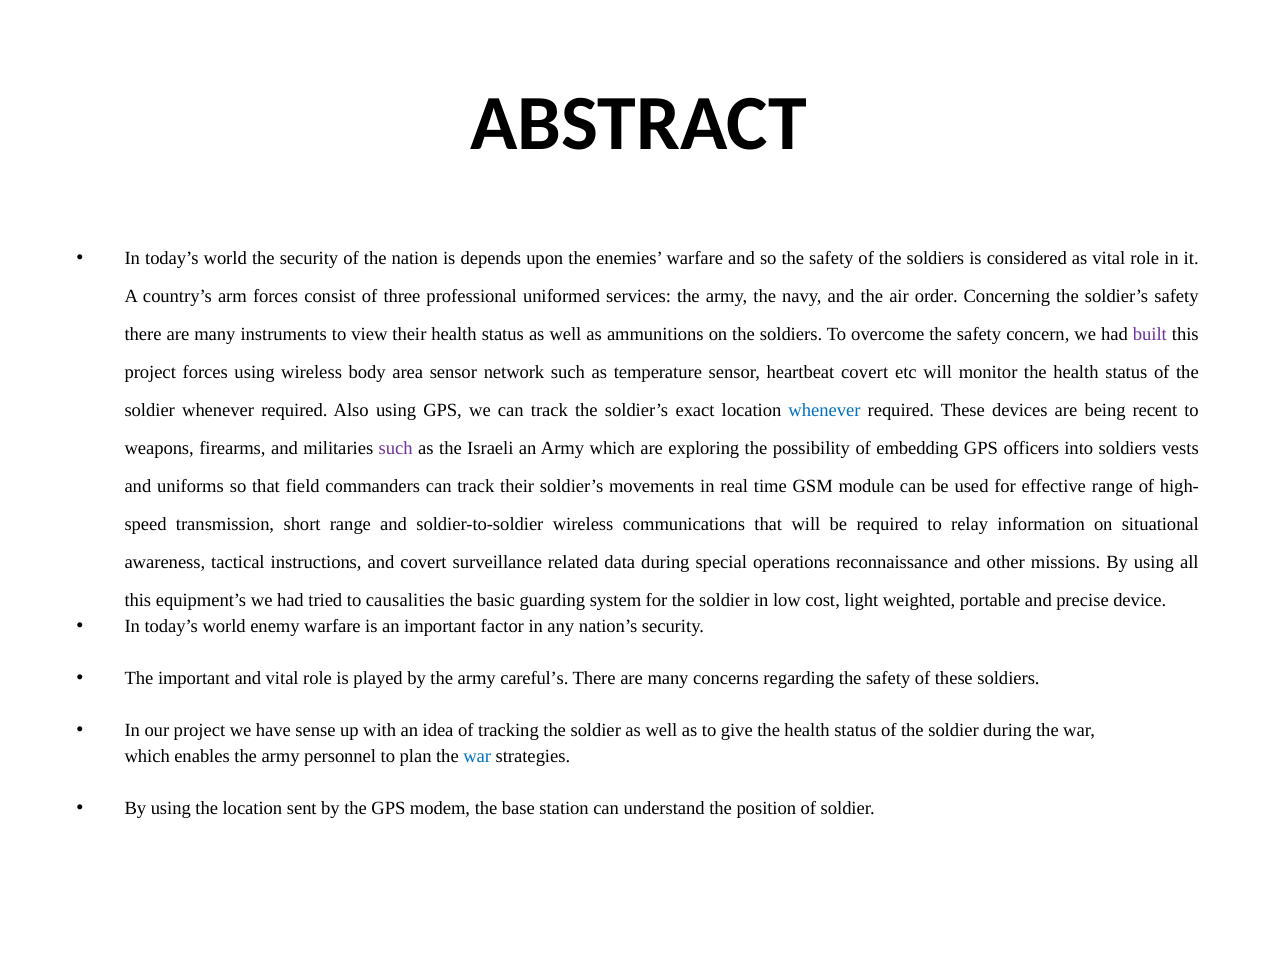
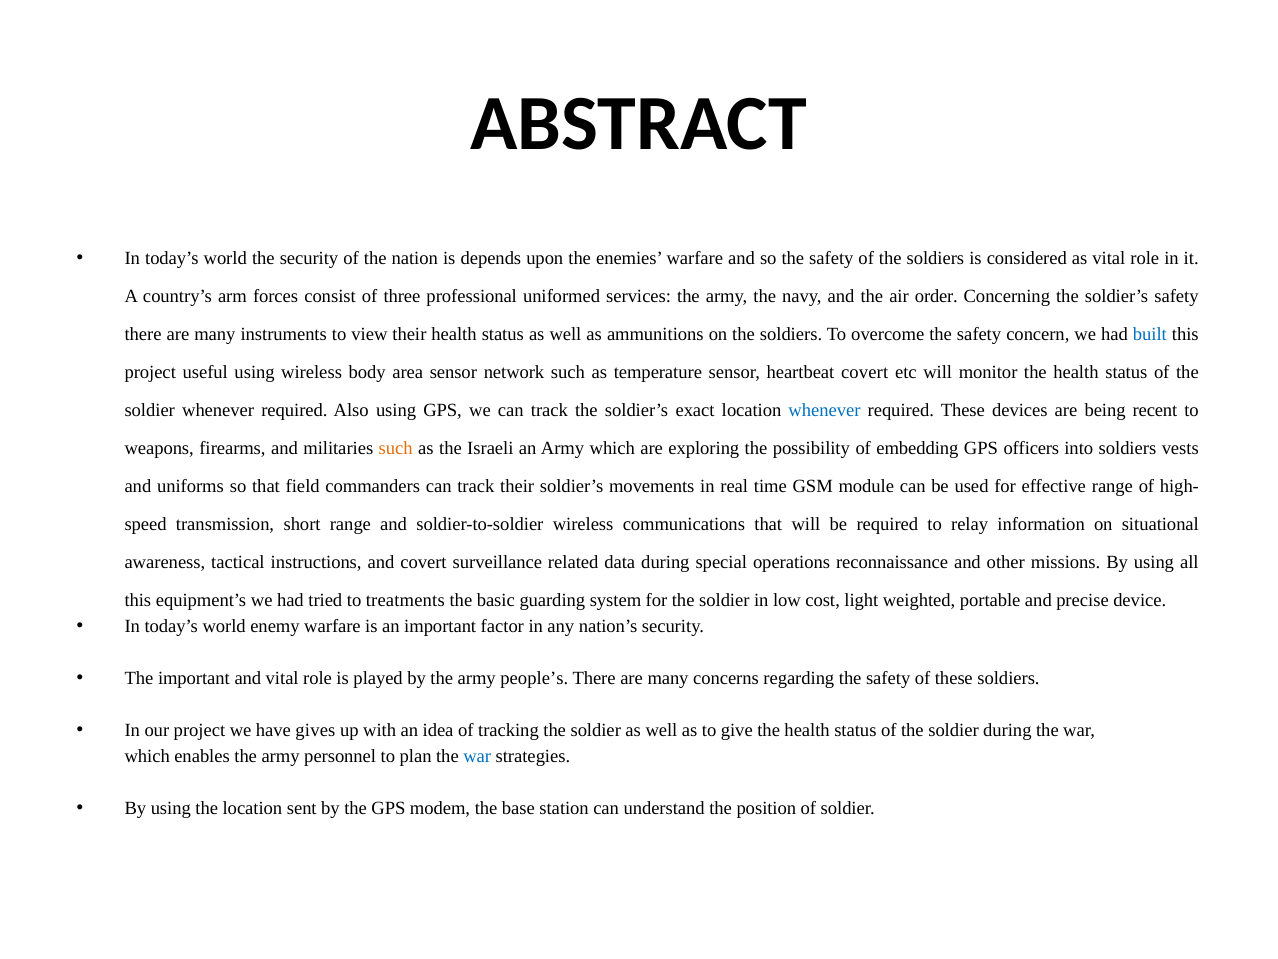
built colour: purple -> blue
project forces: forces -> useful
such at (396, 448) colour: purple -> orange
causalities: causalities -> treatments
careful’s: careful’s -> people’s
sense: sense -> gives
